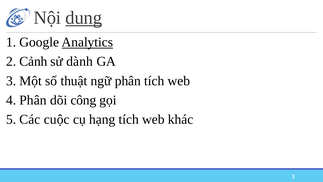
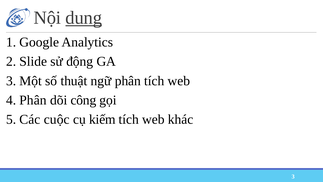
Analytics underline: present -> none
Cảnh: Cảnh -> Slide
dành: dành -> động
hạng: hạng -> kiếm
